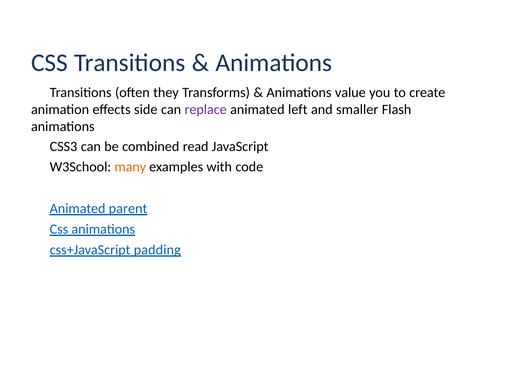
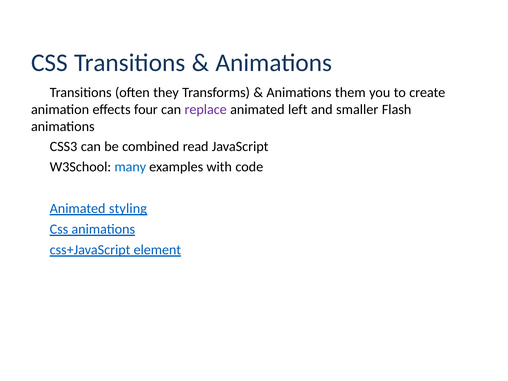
value: value -> them
side: side -> four
many colour: orange -> blue
parent: parent -> styling
padding: padding -> element
